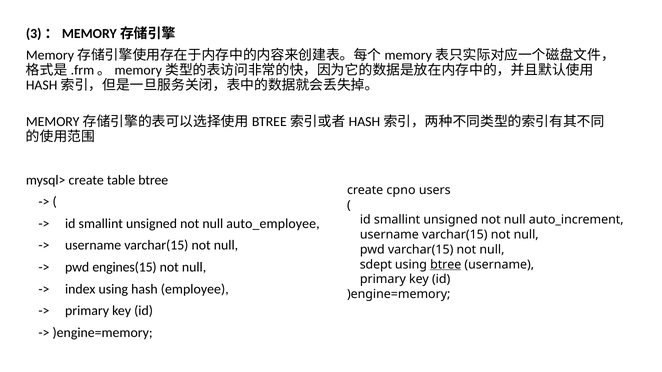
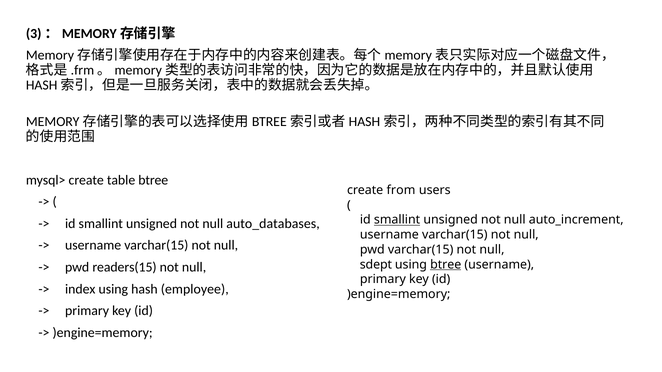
cpno: cpno -> from
smallint at (397, 220) underline: none -> present
auto_employee: auto_employee -> auto_databases
engines(15: engines(15 -> readers(15
